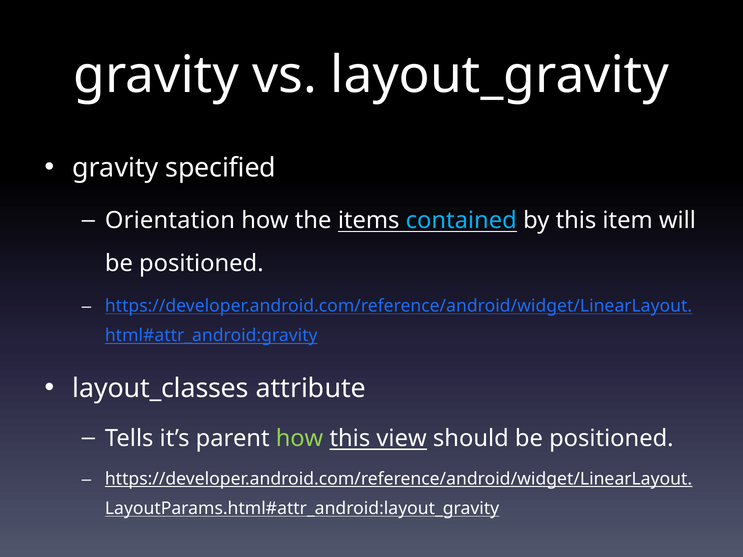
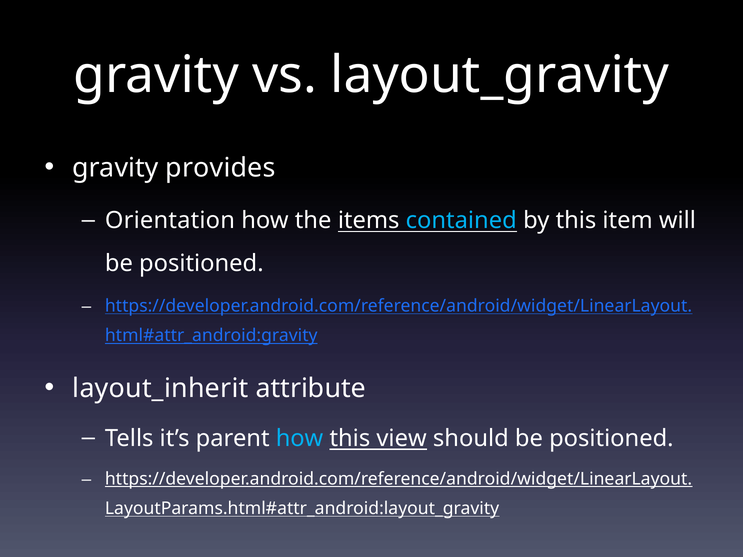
specified: specified -> provides
layout_classes: layout_classes -> layout_inherit
how at (299, 439) colour: light green -> light blue
